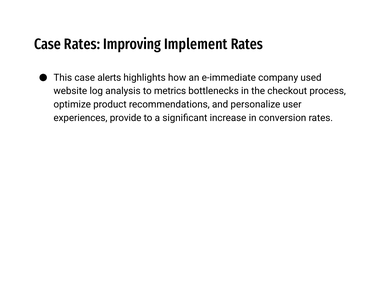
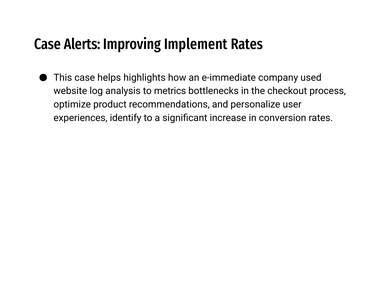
Case Rates: Rates -> Alerts
alerts: alerts -> helps
provide: provide -> identify
